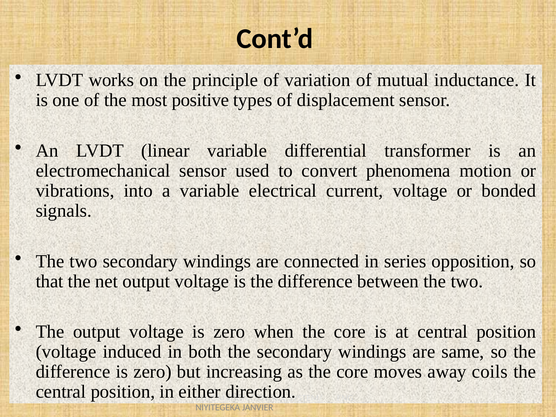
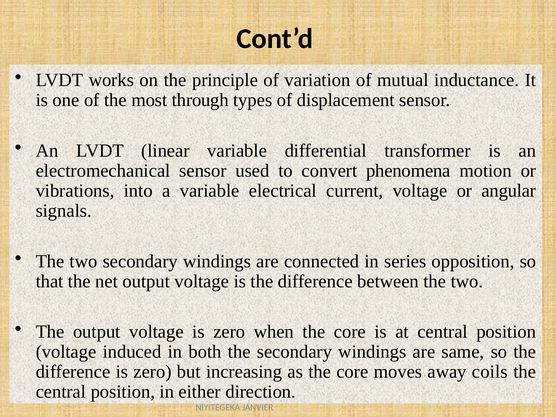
positive: positive -> through
bonded: bonded -> angular
